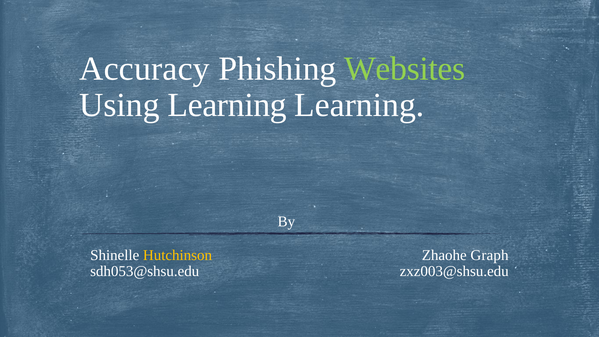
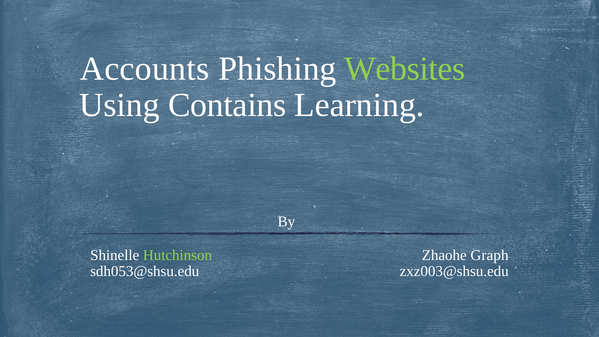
Accuracy: Accuracy -> Accounts
Using Learning: Learning -> Contains
Hutchinson colour: yellow -> light green
